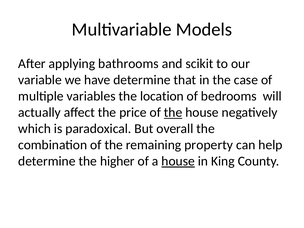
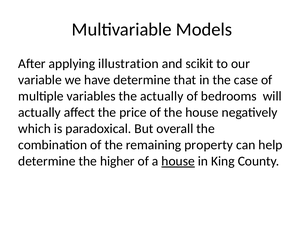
bathrooms: bathrooms -> illustration
the location: location -> actually
the at (173, 112) underline: present -> none
